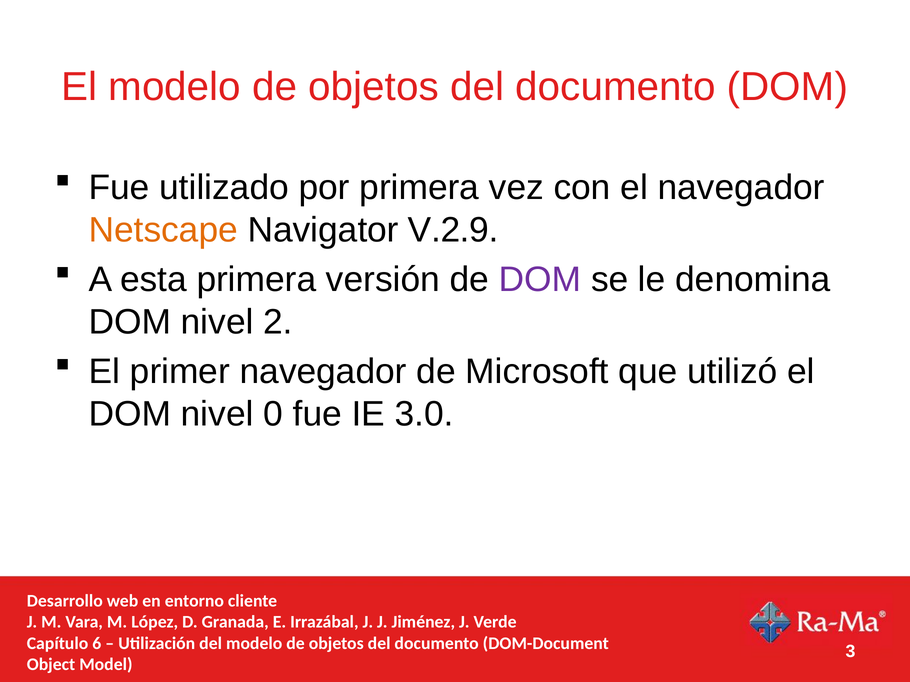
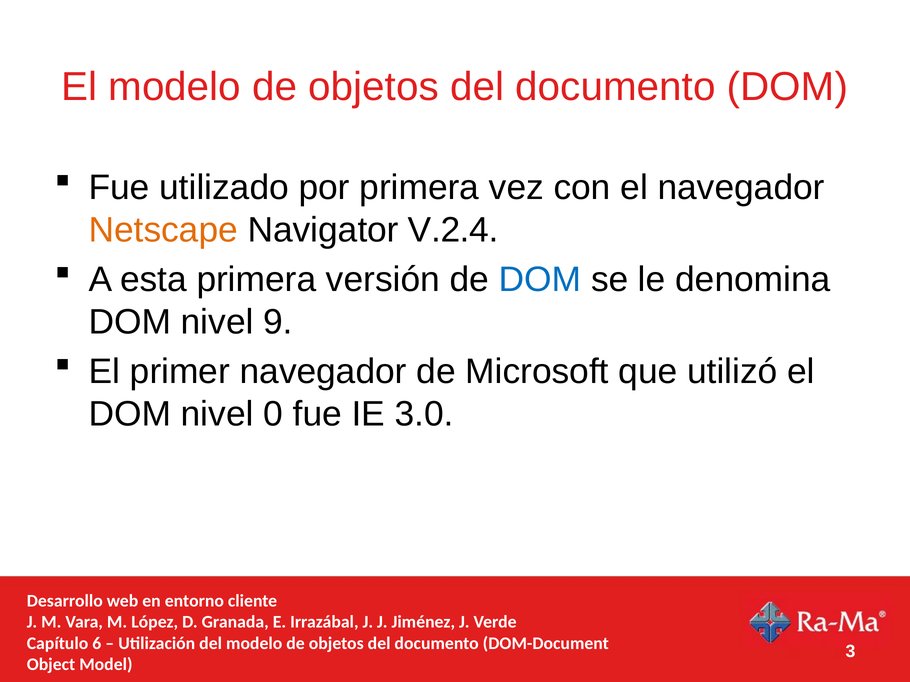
V.2.9: V.2.9 -> V.2.4
DOM at (540, 280) colour: purple -> blue
2: 2 -> 9
